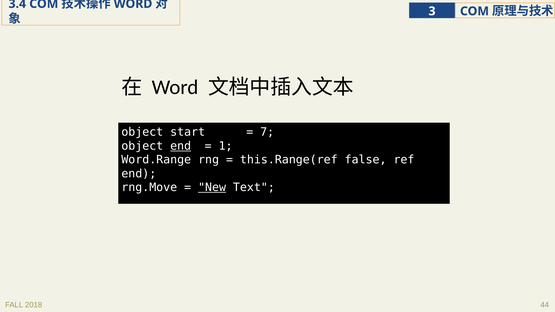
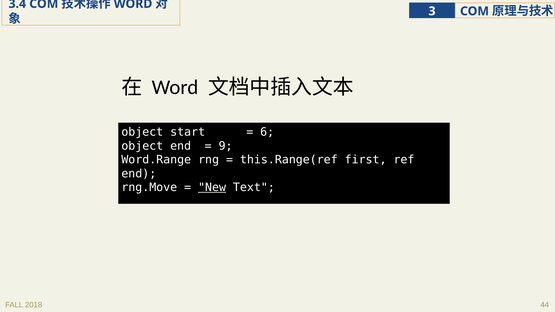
7: 7 -> 6
end at (181, 146) underline: present -> none
1: 1 -> 9
false: false -> first
